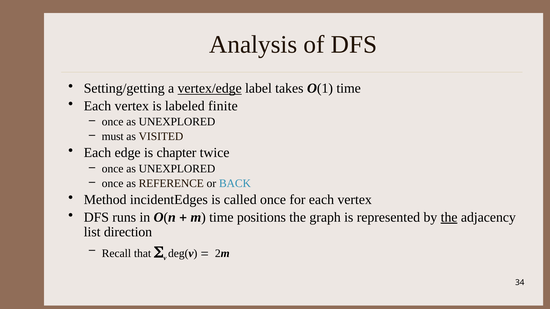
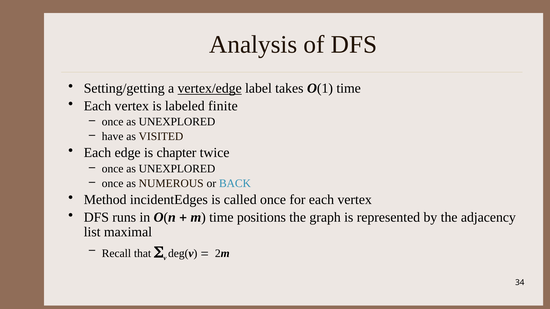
must: must -> have
REFERENCE: REFERENCE -> NUMEROUS
the at (449, 217) underline: present -> none
direction: direction -> maximal
